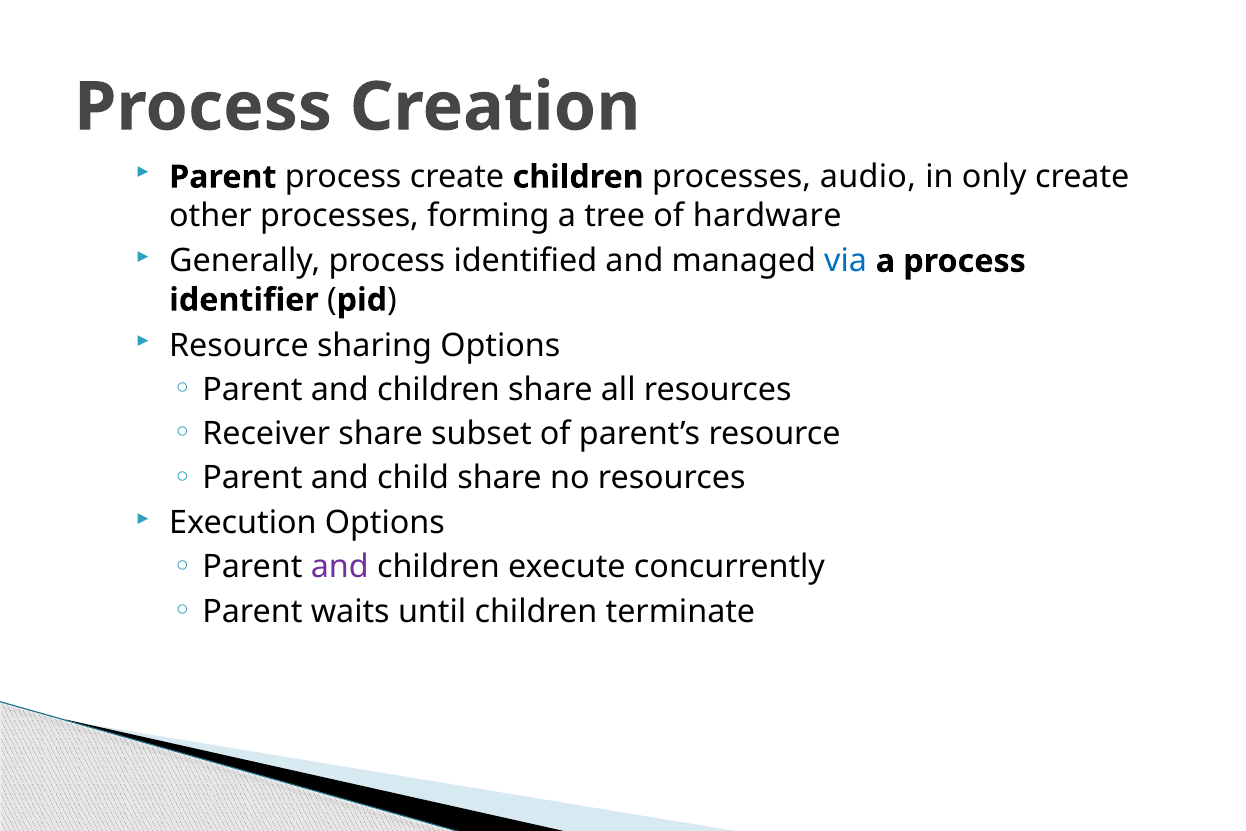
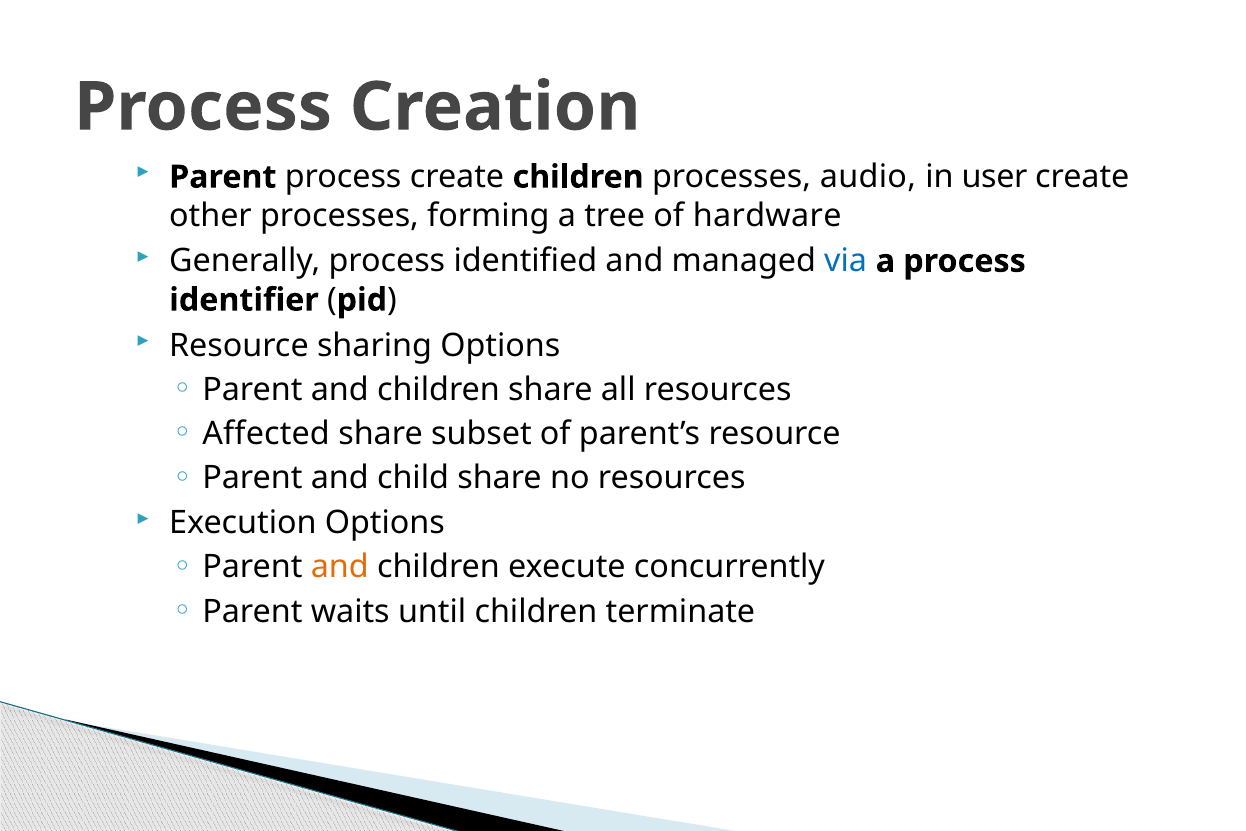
only: only -> user
Receiver: Receiver -> Affected
and at (340, 567) colour: purple -> orange
